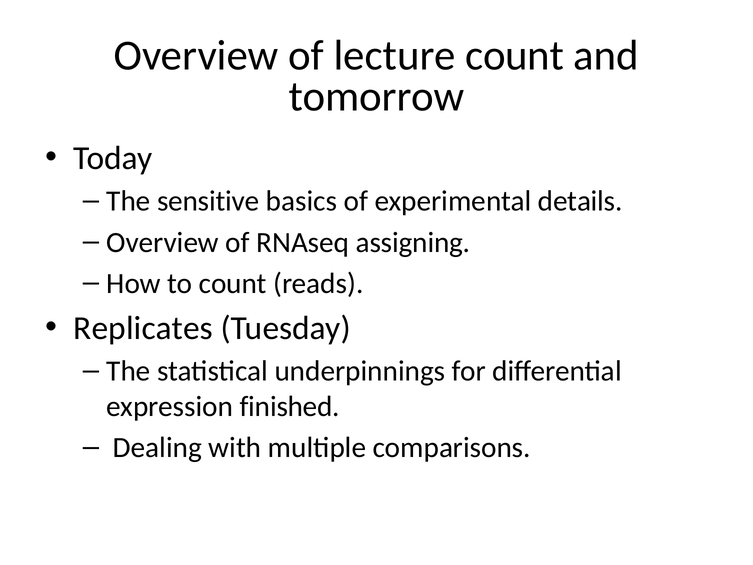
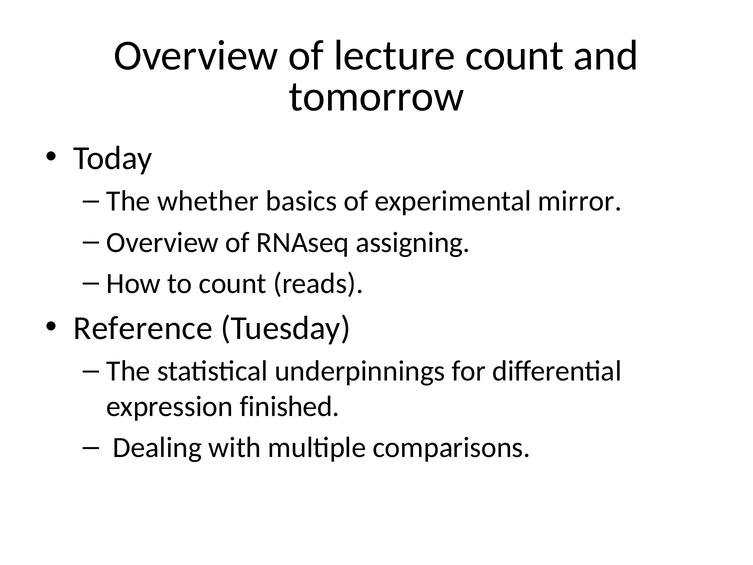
sensitive: sensitive -> whether
details: details -> mirror
Replicates: Replicates -> Reference
